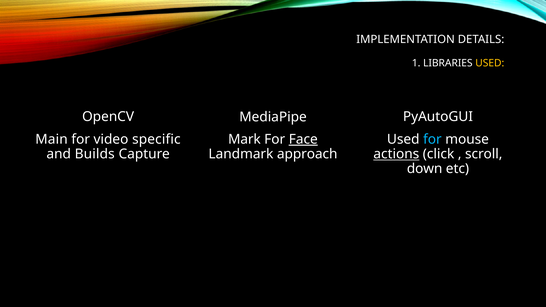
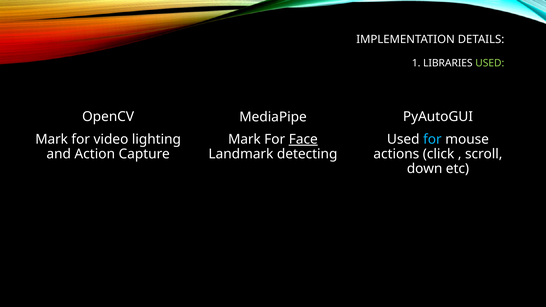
USED at (490, 63) colour: yellow -> light green
Main at (51, 139): Main -> Mark
specific: specific -> lighting
Builds: Builds -> Action
approach: approach -> detecting
actions underline: present -> none
